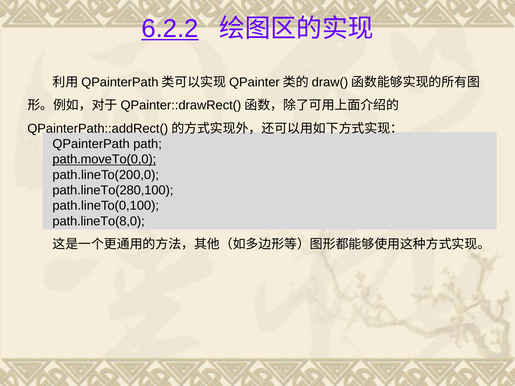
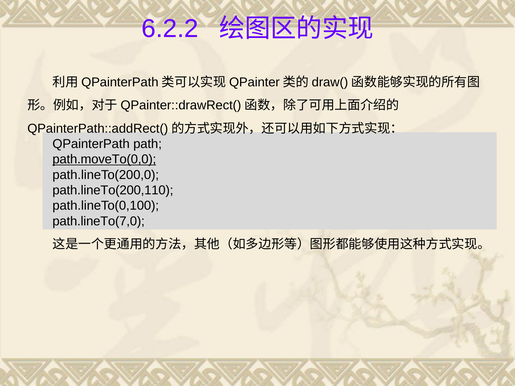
6.2.2 underline: present -> none
path.lineTo(280,100: path.lineTo(280,100 -> path.lineTo(200,110
path.lineTo(8,0: path.lineTo(8,0 -> path.lineTo(7,0
